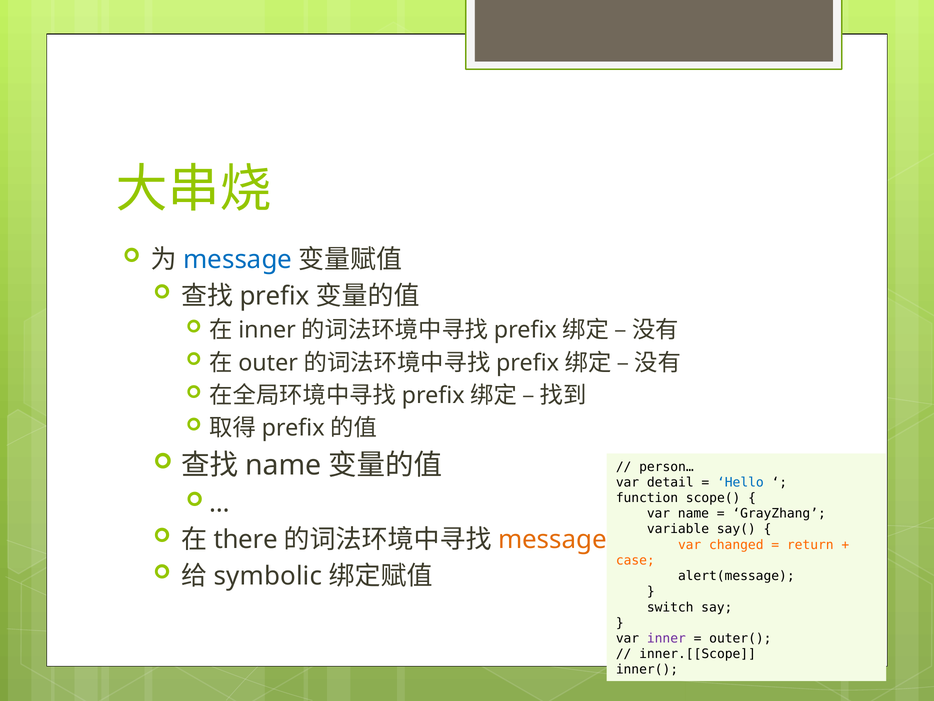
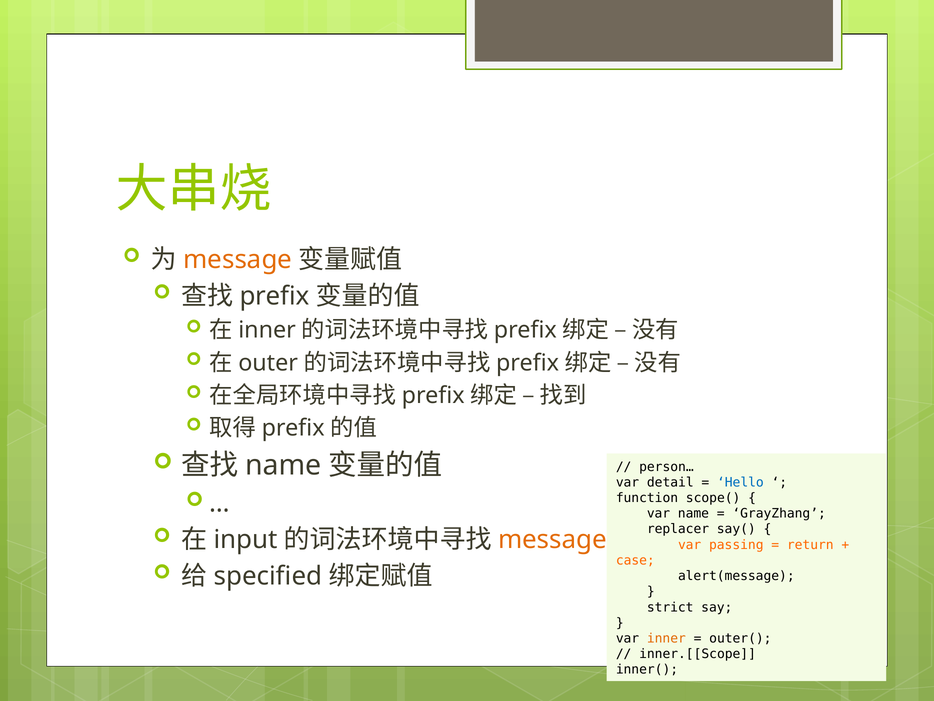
message at (238, 259) colour: blue -> orange
variable: variable -> replacer
there: there -> input
changed: changed -> passing
symbolic: symbolic -> specified
switch: switch -> strict
inner colour: purple -> orange
